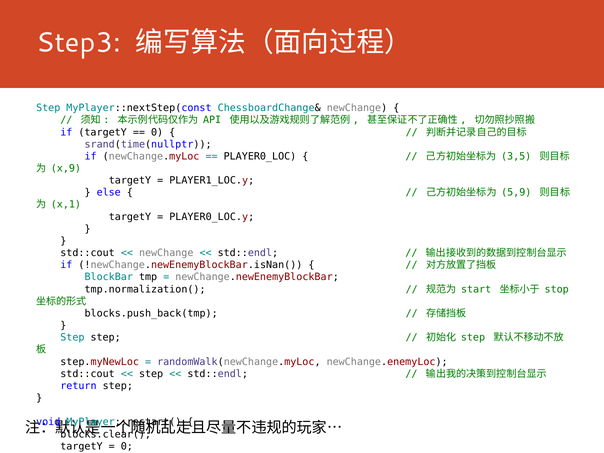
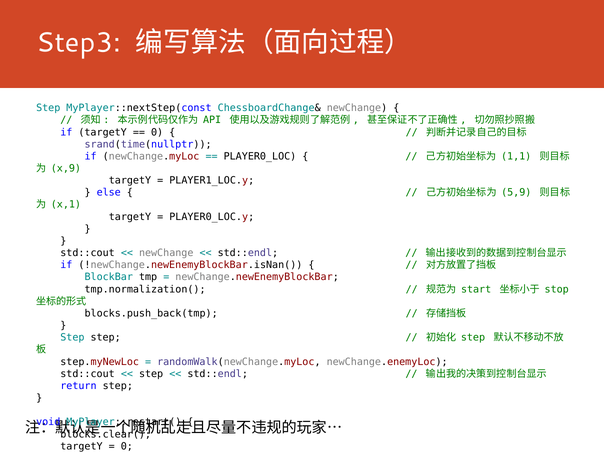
3,5: 3,5 -> 1,1
